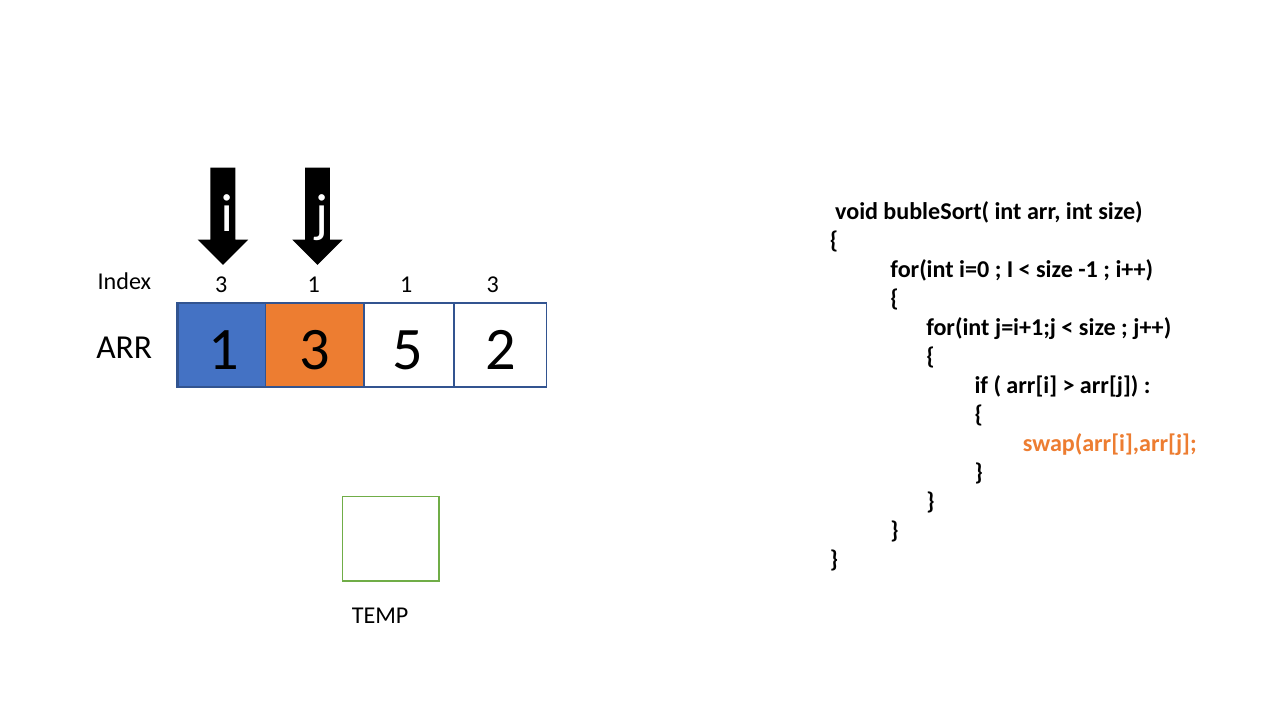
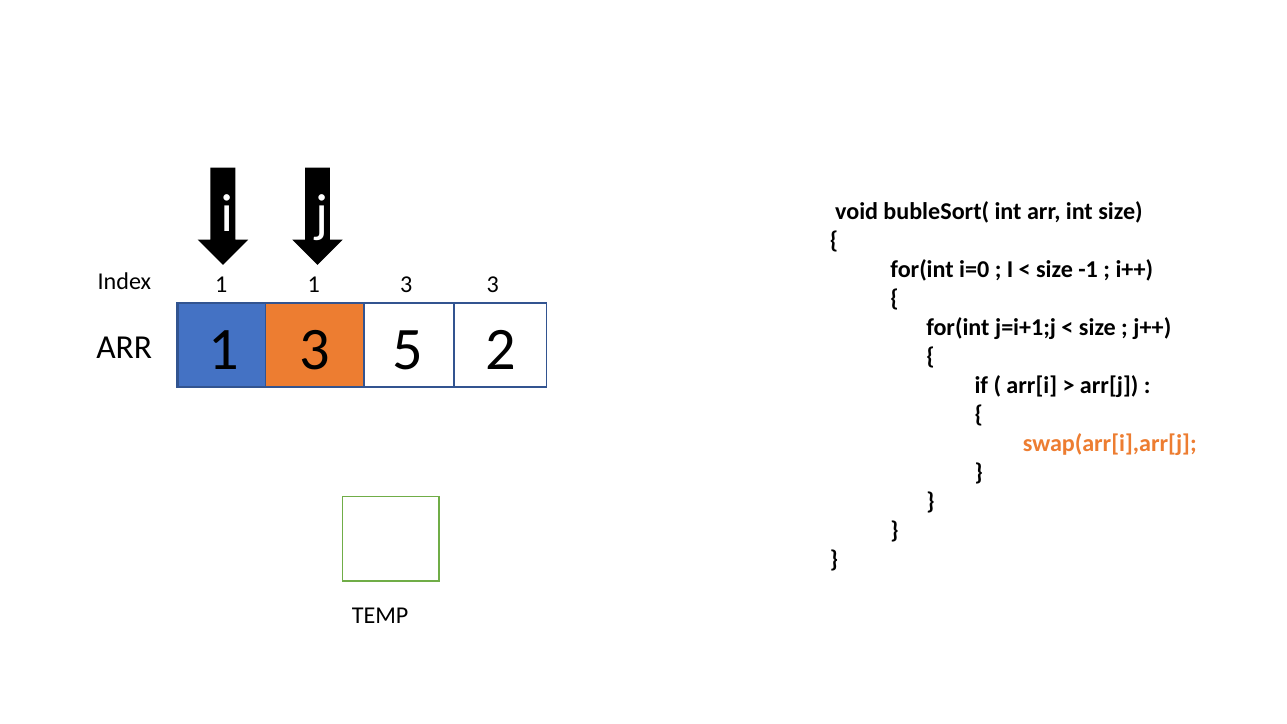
Index 3: 3 -> 1
1 1: 1 -> 3
